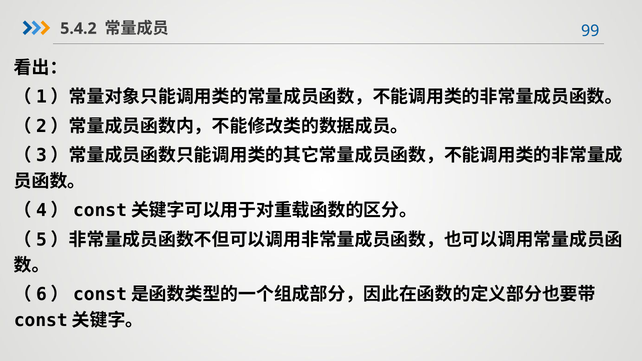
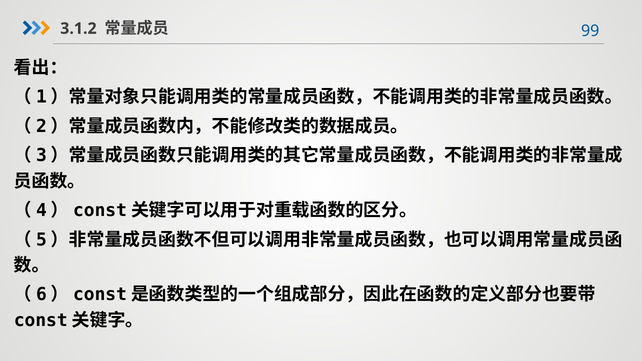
5.4.2: 5.4.2 -> 3.1.2
